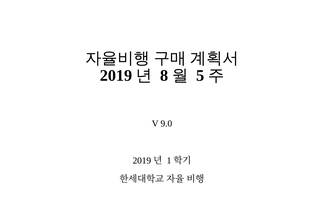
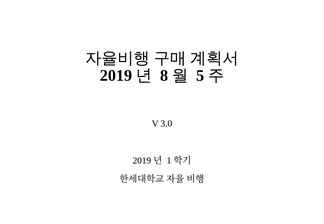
9.0: 9.0 -> 3.0
